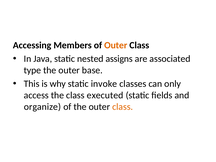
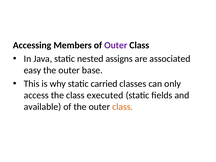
Outer at (116, 45) colour: orange -> purple
type: type -> easy
invoke: invoke -> carried
organize: organize -> available
